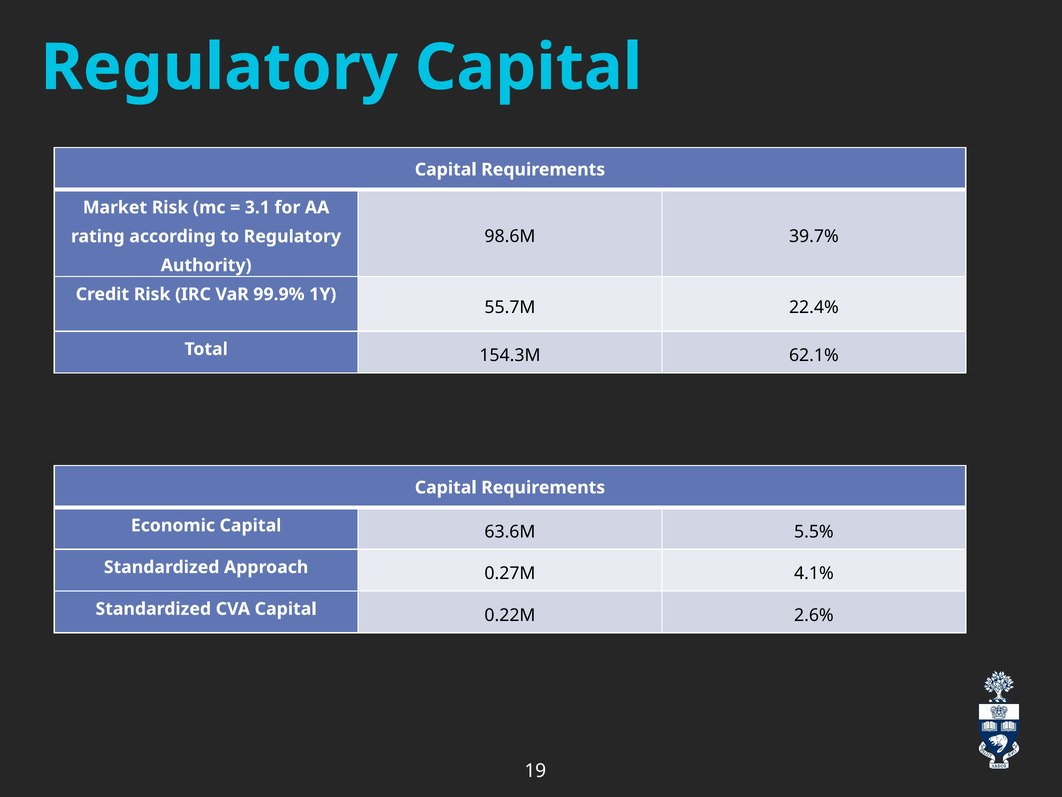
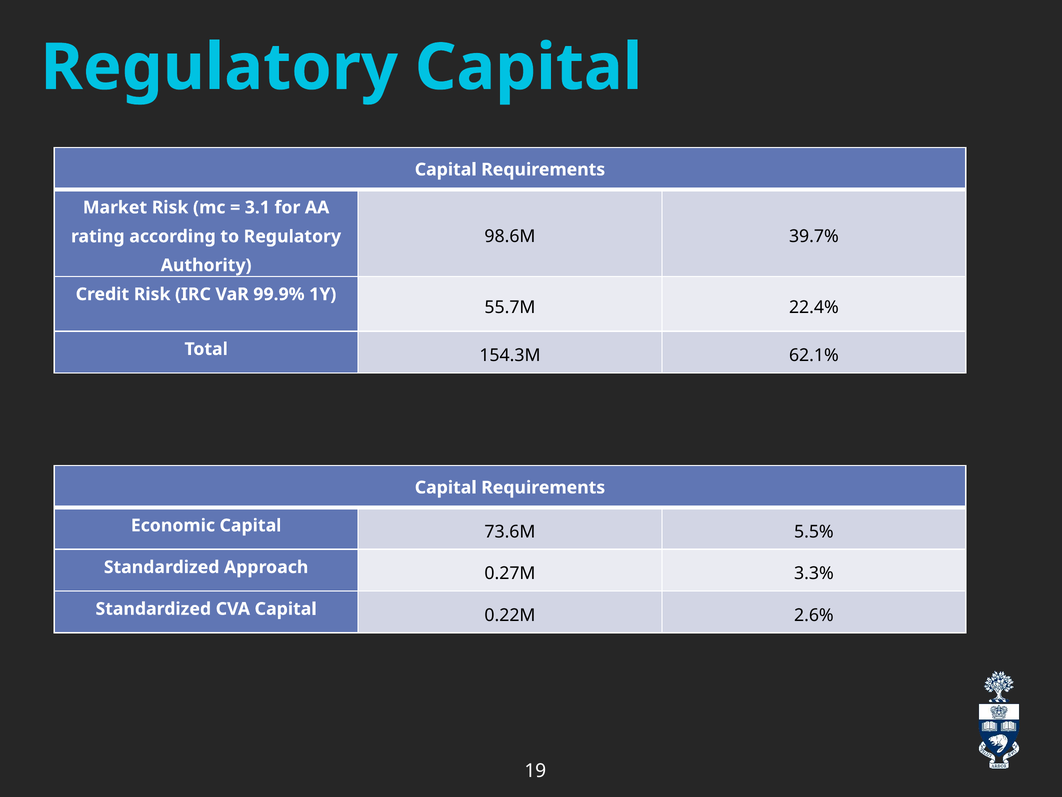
63.6M: 63.6M -> 73.6M
4.1%: 4.1% -> 3.3%
